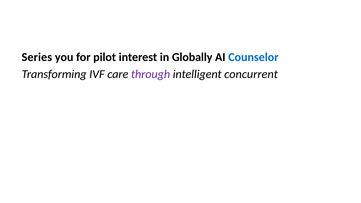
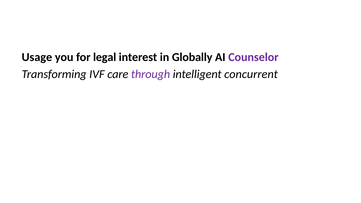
Series: Series -> Usage
pilot: pilot -> legal
Counselor colour: blue -> purple
